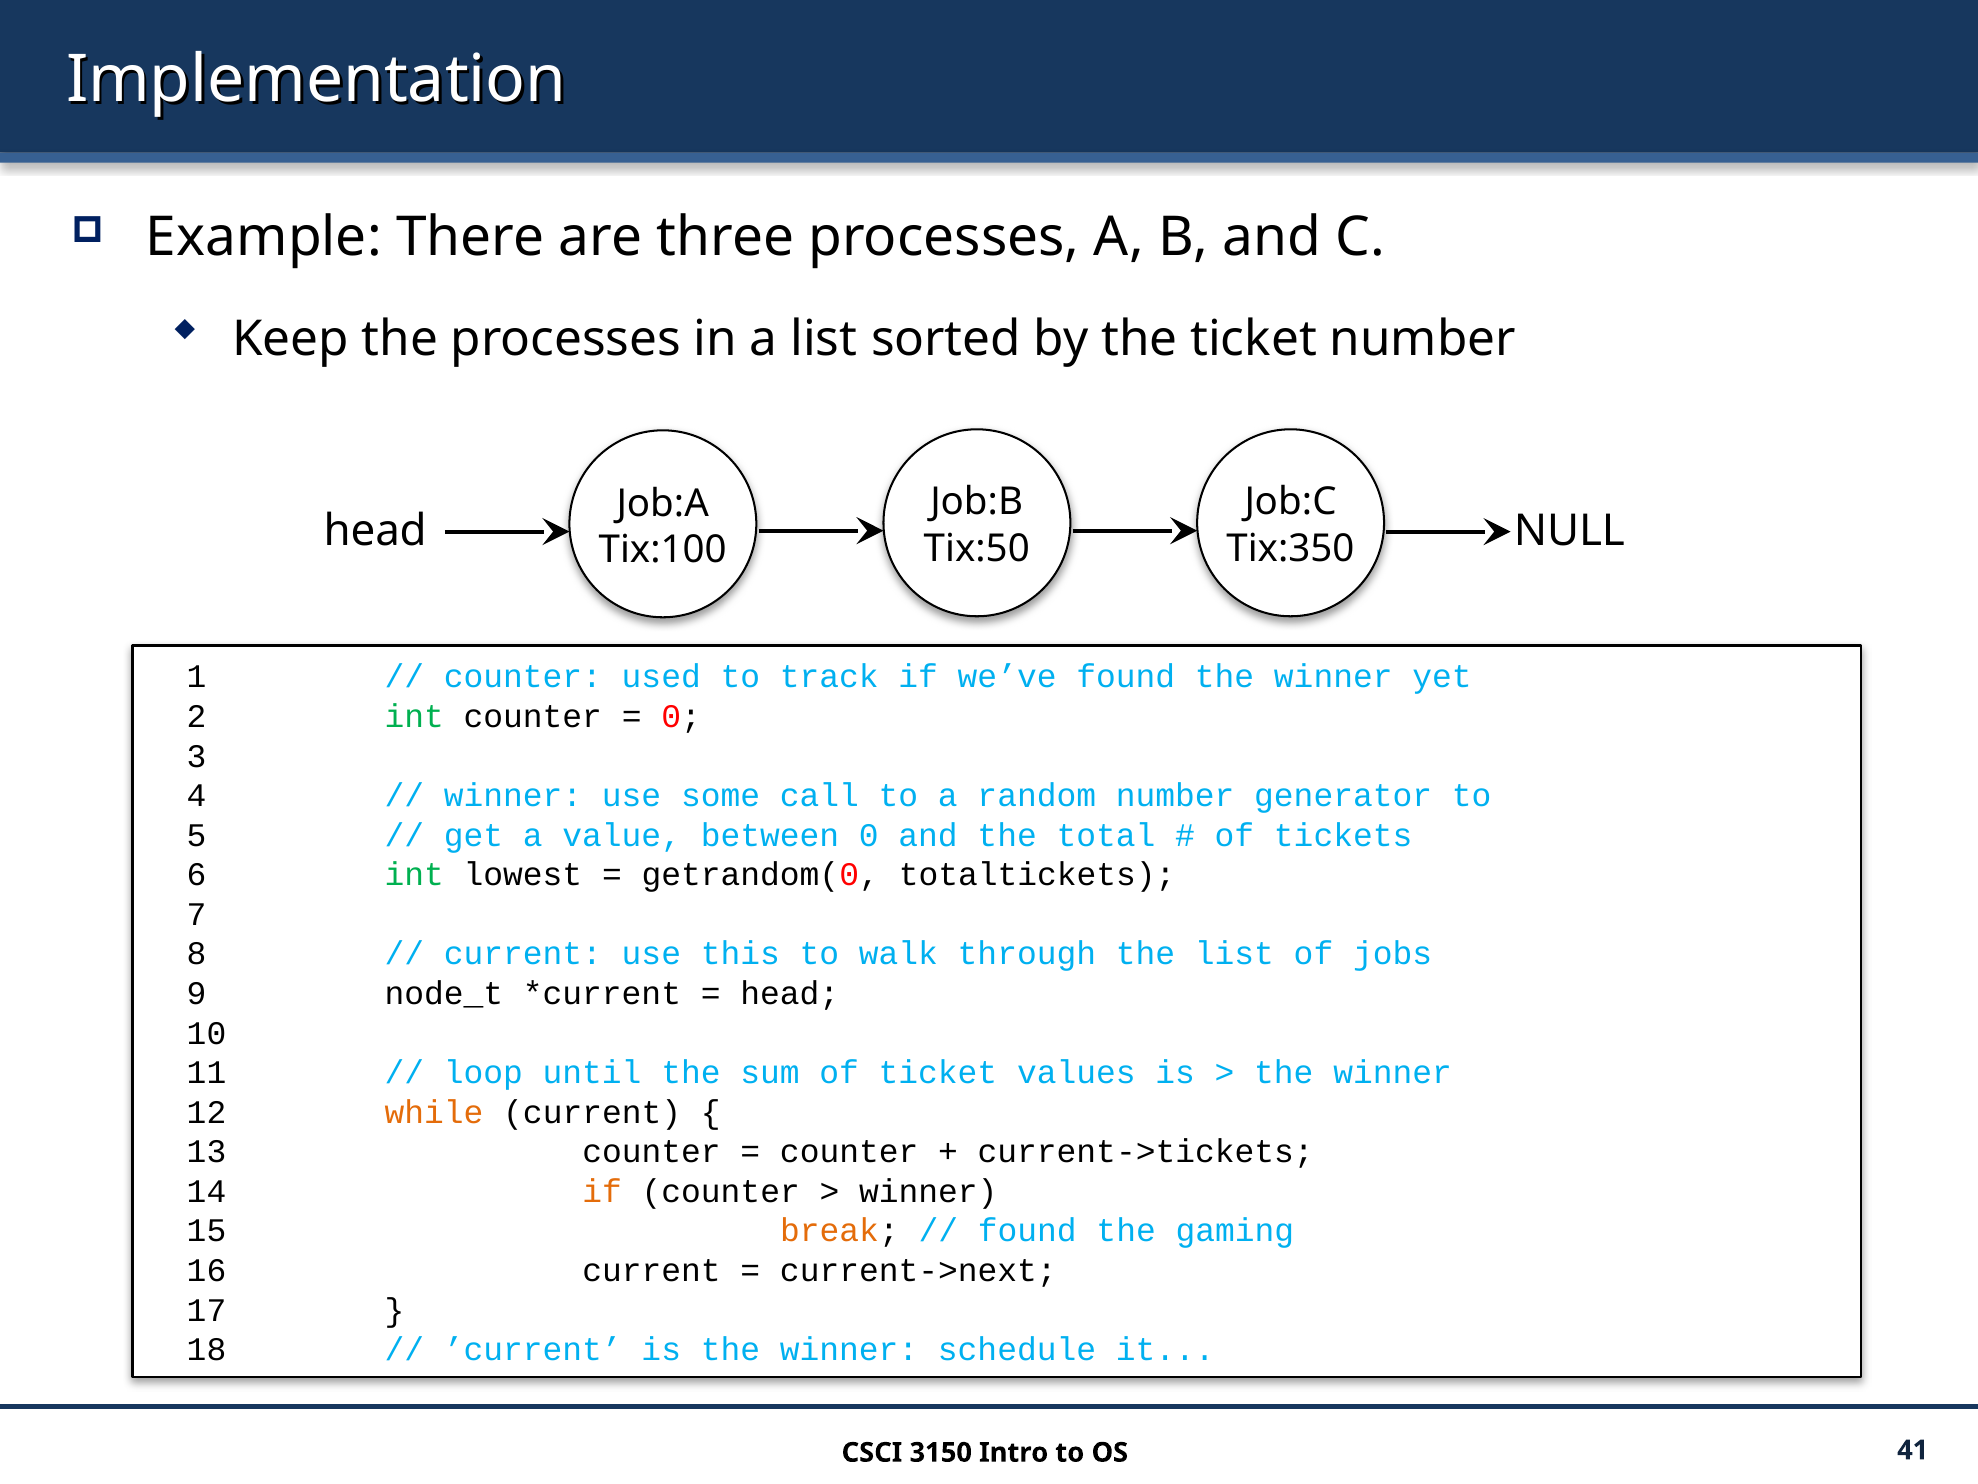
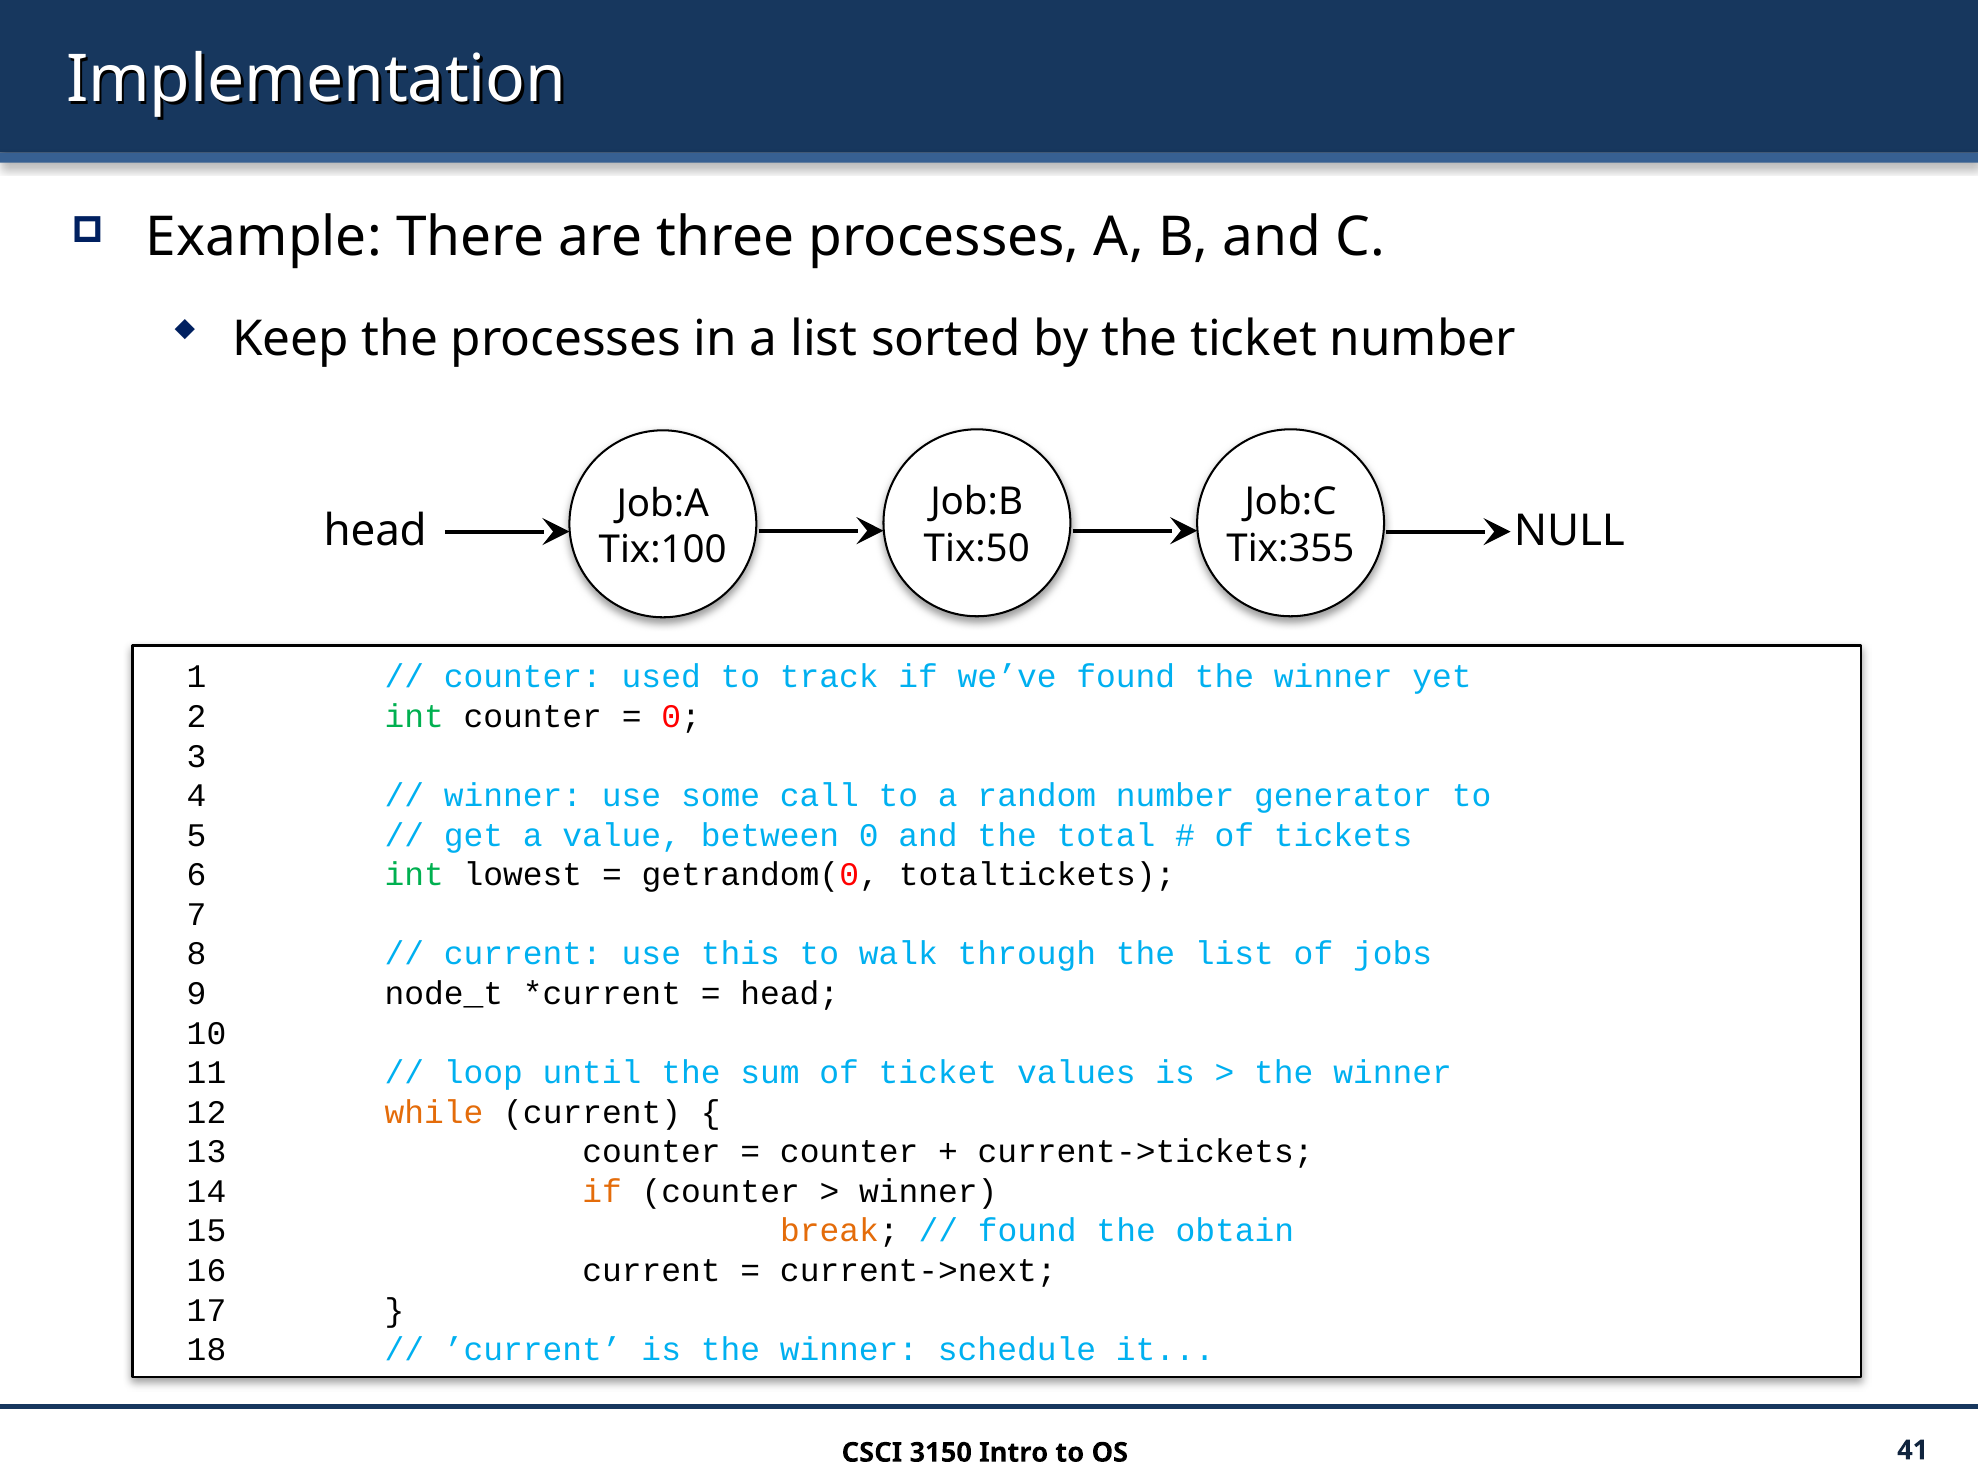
Tix:350: Tix:350 -> Tix:355
gaming: gaming -> obtain
